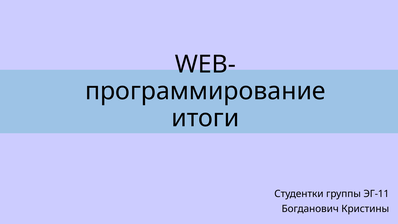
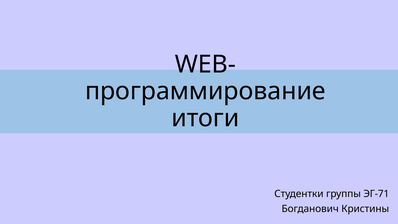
ЭГ-11: ЭГ-11 -> ЭГ-71
